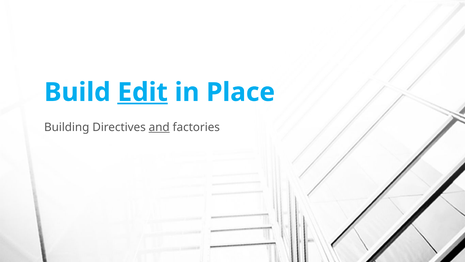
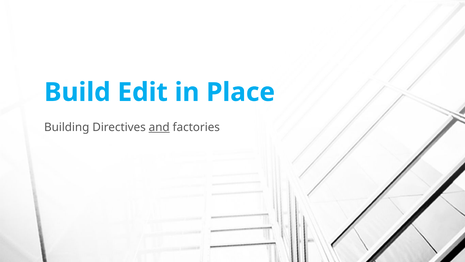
Edit underline: present -> none
